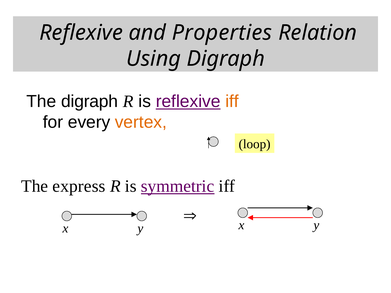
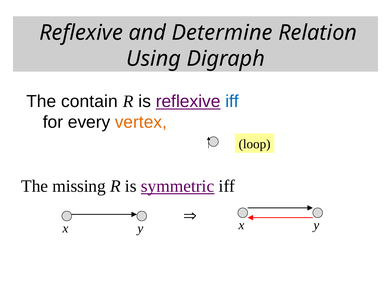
Properties: Properties -> Determine
The digraph: digraph -> contain
iff at (232, 102) colour: orange -> blue
express: express -> missing
